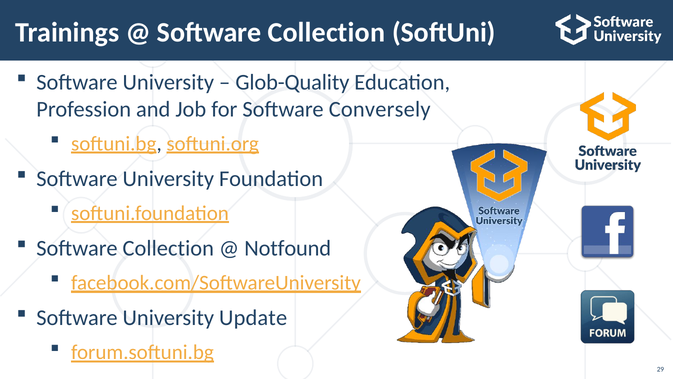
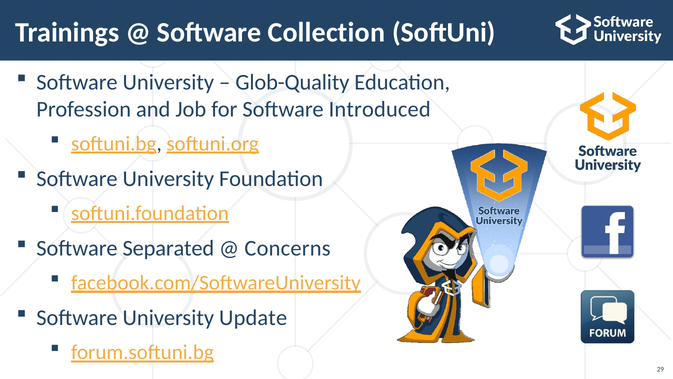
Conversely: Conversely -> Introduced
Collection at (168, 248): Collection -> Separated
Notfound: Notfound -> Concerns
